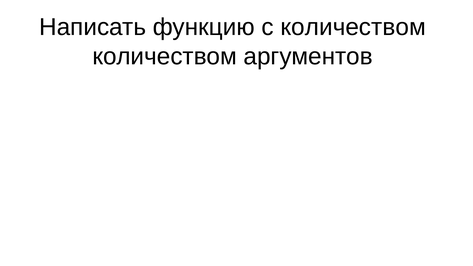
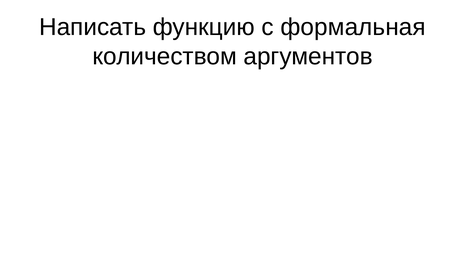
с количеством: количеством -> формальная
